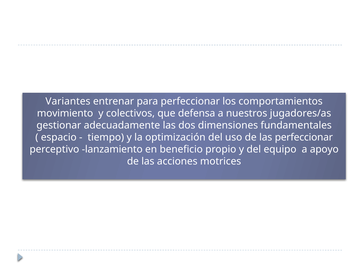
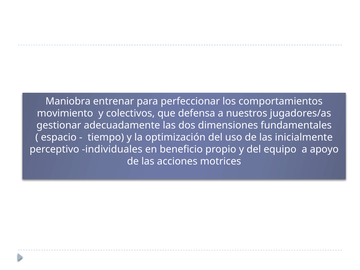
Variantes: Variantes -> Maniobra
las perfeccionar: perfeccionar -> inicialmente
lanzamiento: lanzamiento -> individuales
